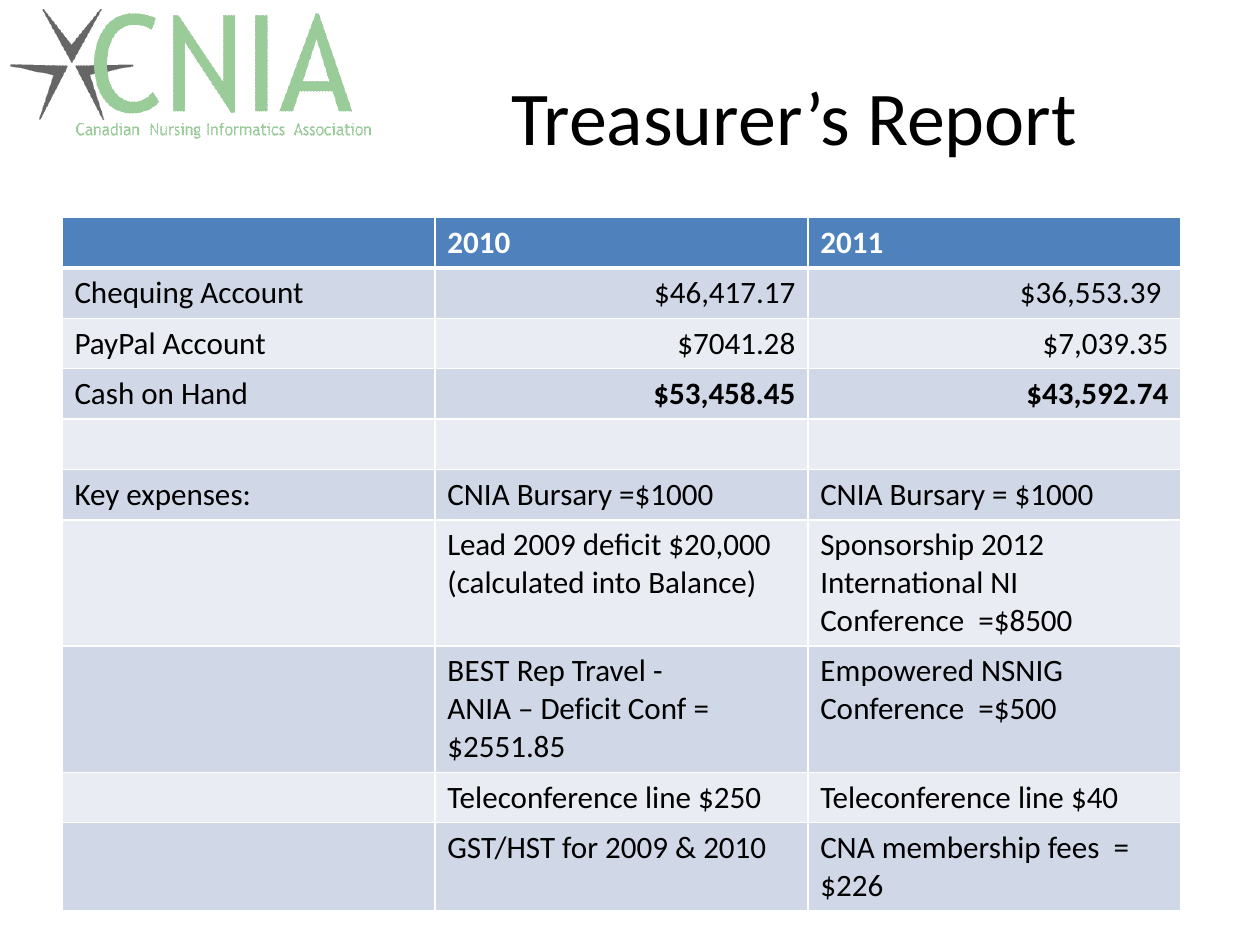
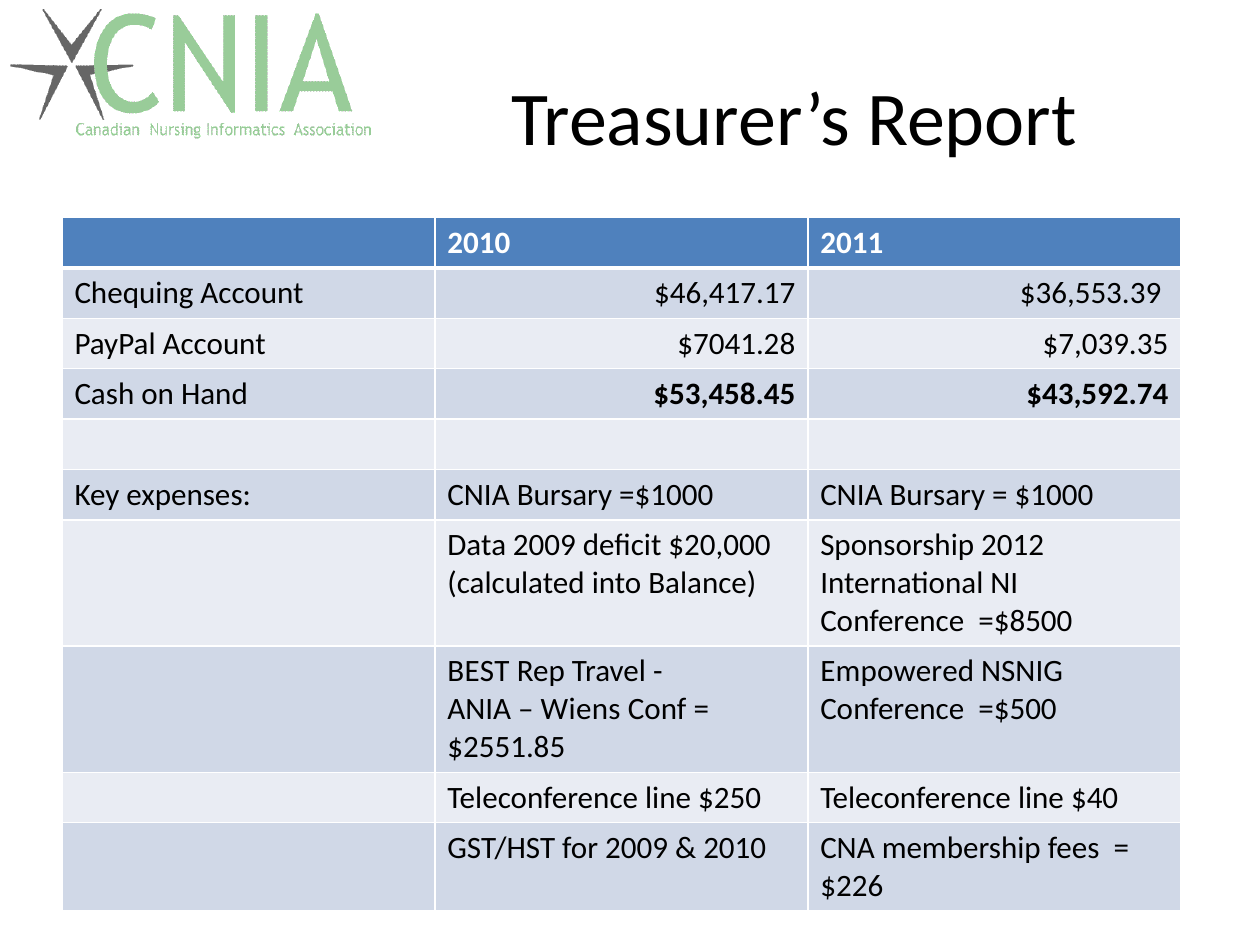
Lead: Lead -> Data
Deficit at (581, 710): Deficit -> Wiens
